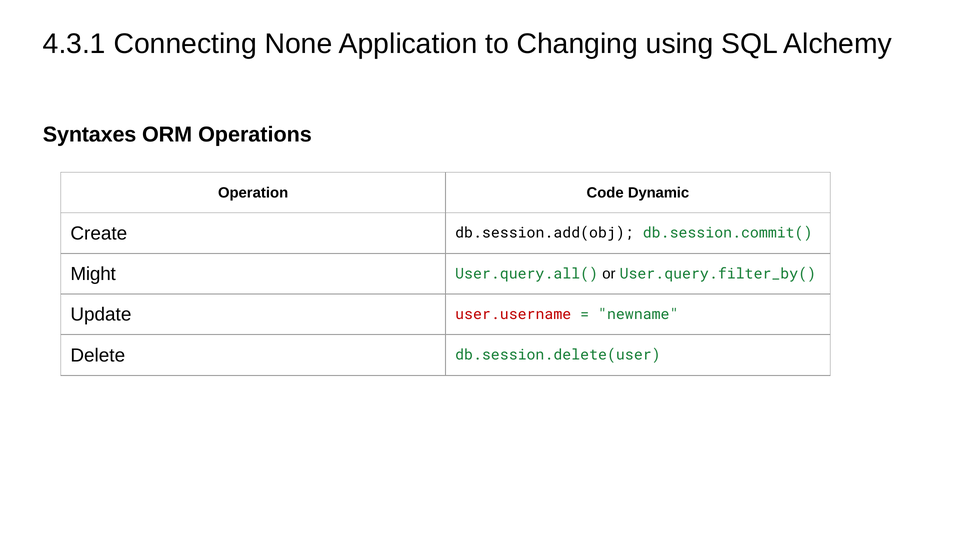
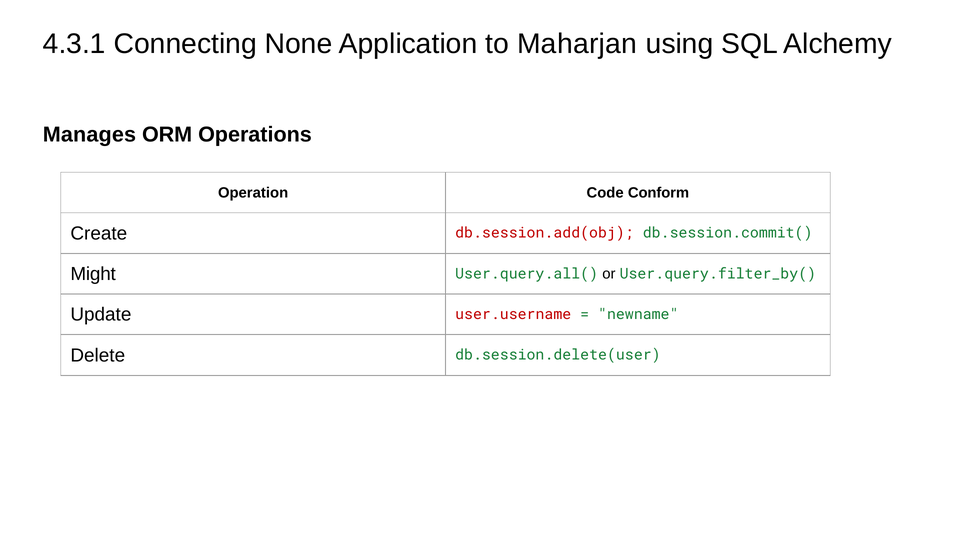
Changing: Changing -> Maharjan
Syntaxes: Syntaxes -> Manages
Dynamic: Dynamic -> Conform
db.session.add(obj colour: black -> red
